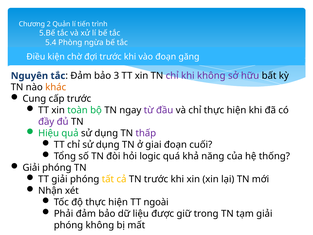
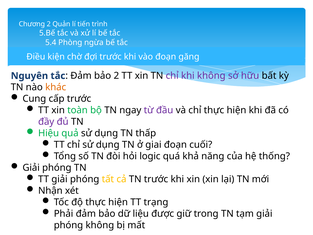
bảo 3: 3 -> 2
thấp colour: purple -> black
ngoài: ngoài -> trạng
